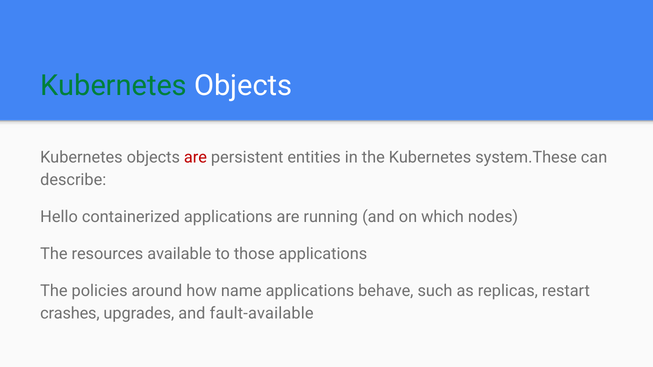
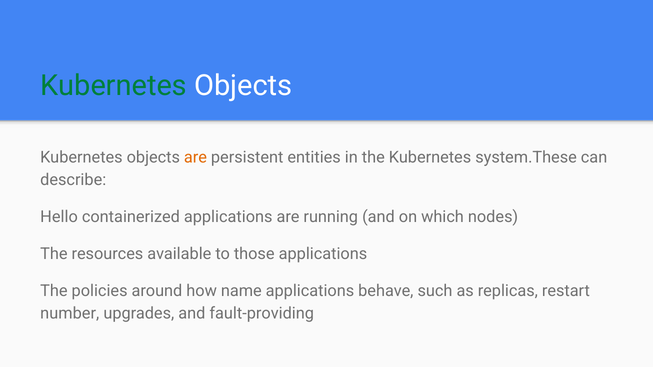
are at (195, 157) colour: red -> orange
crashes: crashes -> number
fault-available: fault-available -> fault-providing
